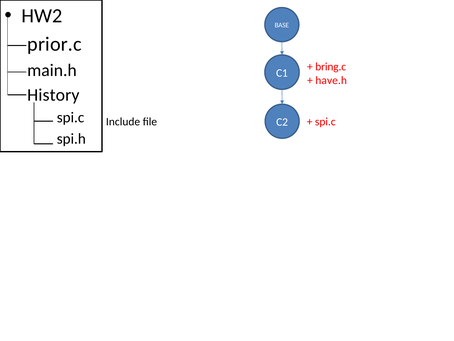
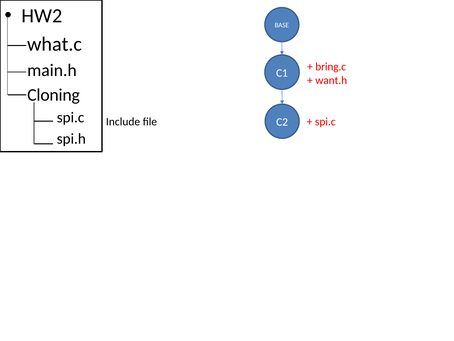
prior.c: prior.c -> what.c
have.h: have.h -> want.h
History: History -> Cloning
